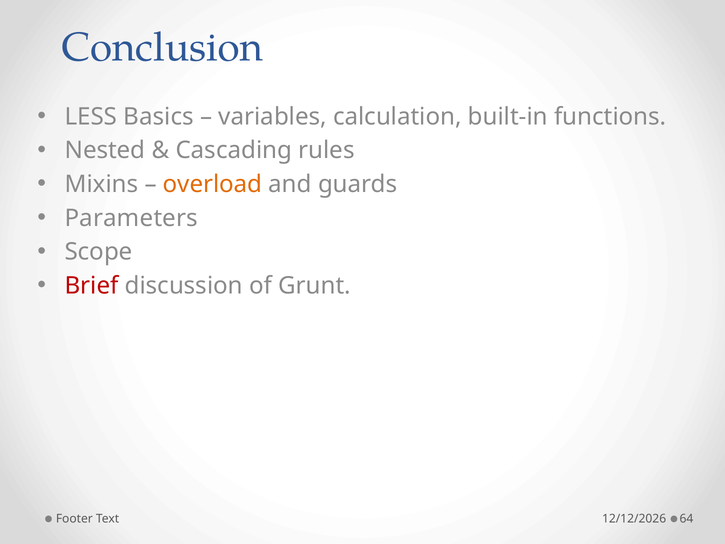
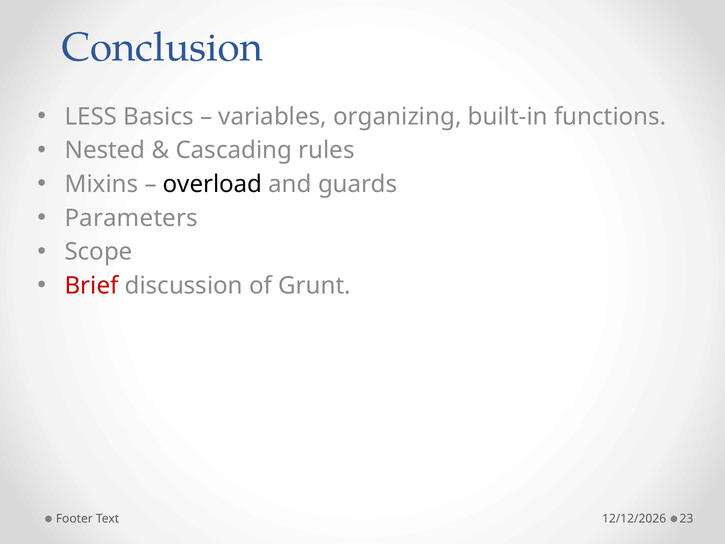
calculation: calculation -> organizing
overload colour: orange -> black
64: 64 -> 23
